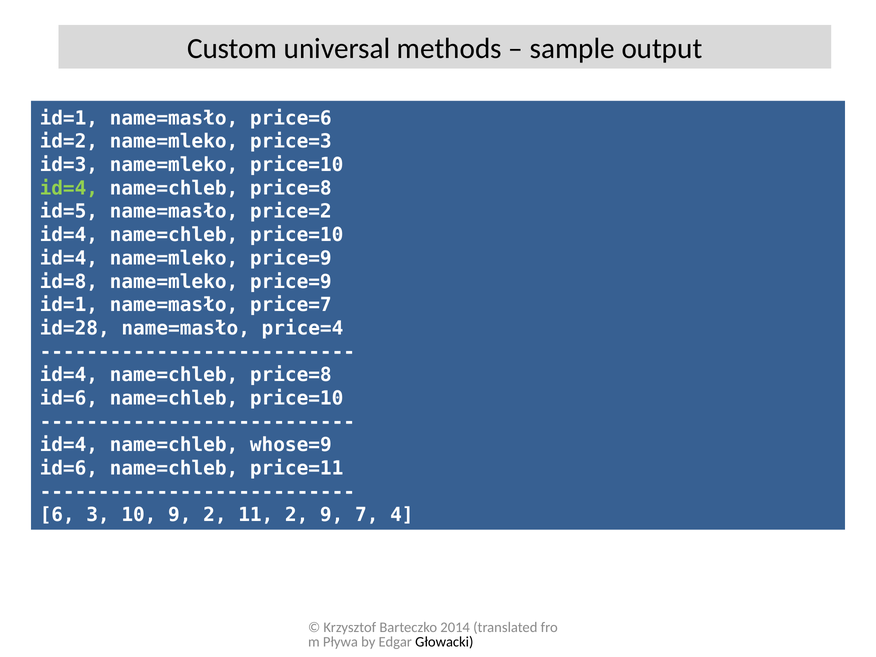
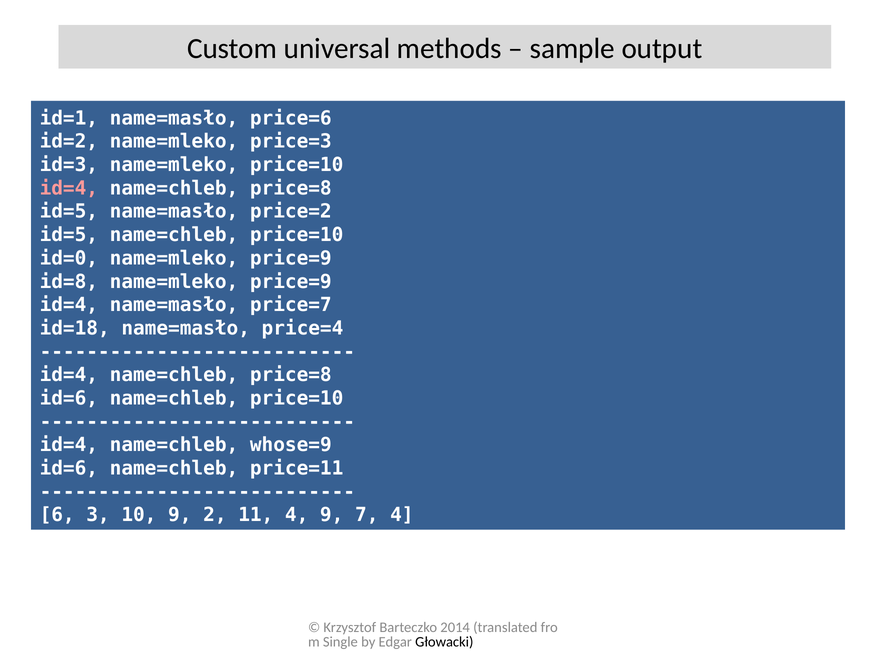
id=4 at (69, 188) colour: light green -> pink
id=4 at (69, 235): id=4 -> id=5
id=4 at (69, 258): id=4 -> id=0
id=1 at (69, 305): id=1 -> id=4
id=28: id=28 -> id=18
11 2: 2 -> 4
Pływa: Pływa -> Single
